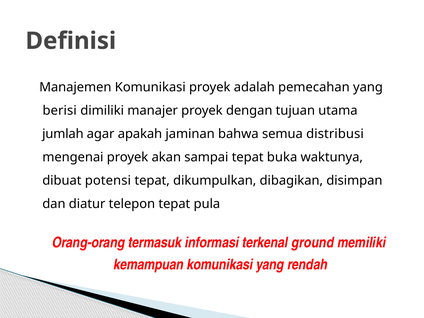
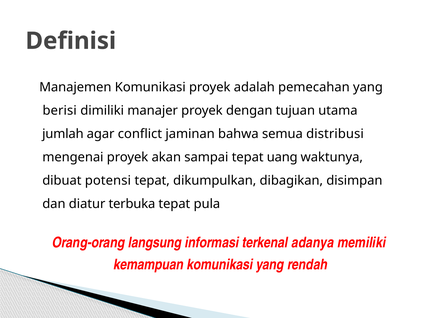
apakah: apakah -> conflict
buka: buka -> uang
telepon: telepon -> terbuka
termasuk: termasuk -> langsung
ground: ground -> adanya
